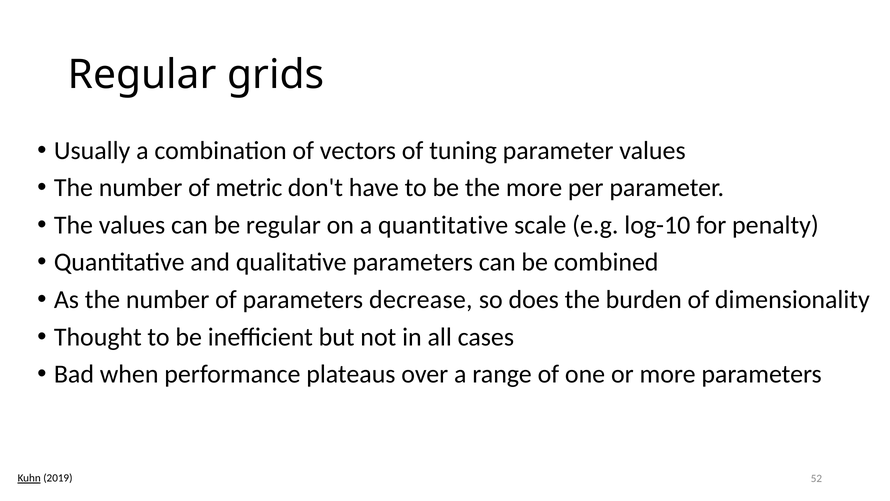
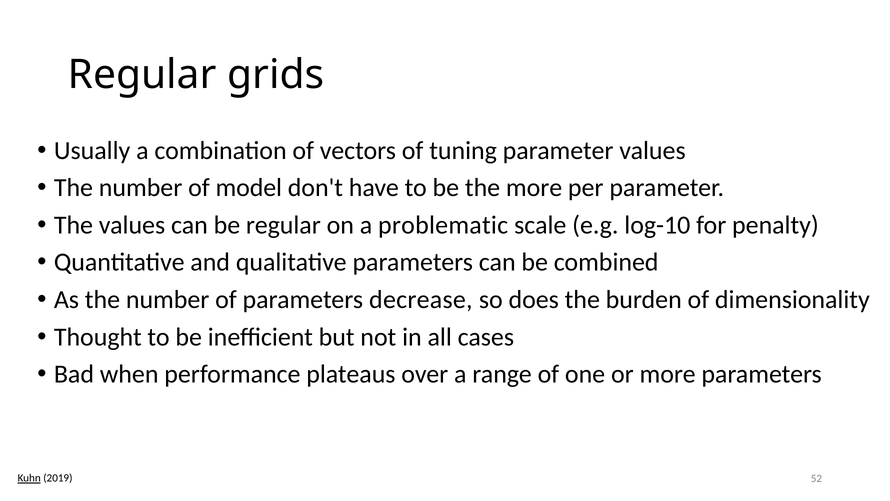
metric: metric -> model
a quantitative: quantitative -> problematic
